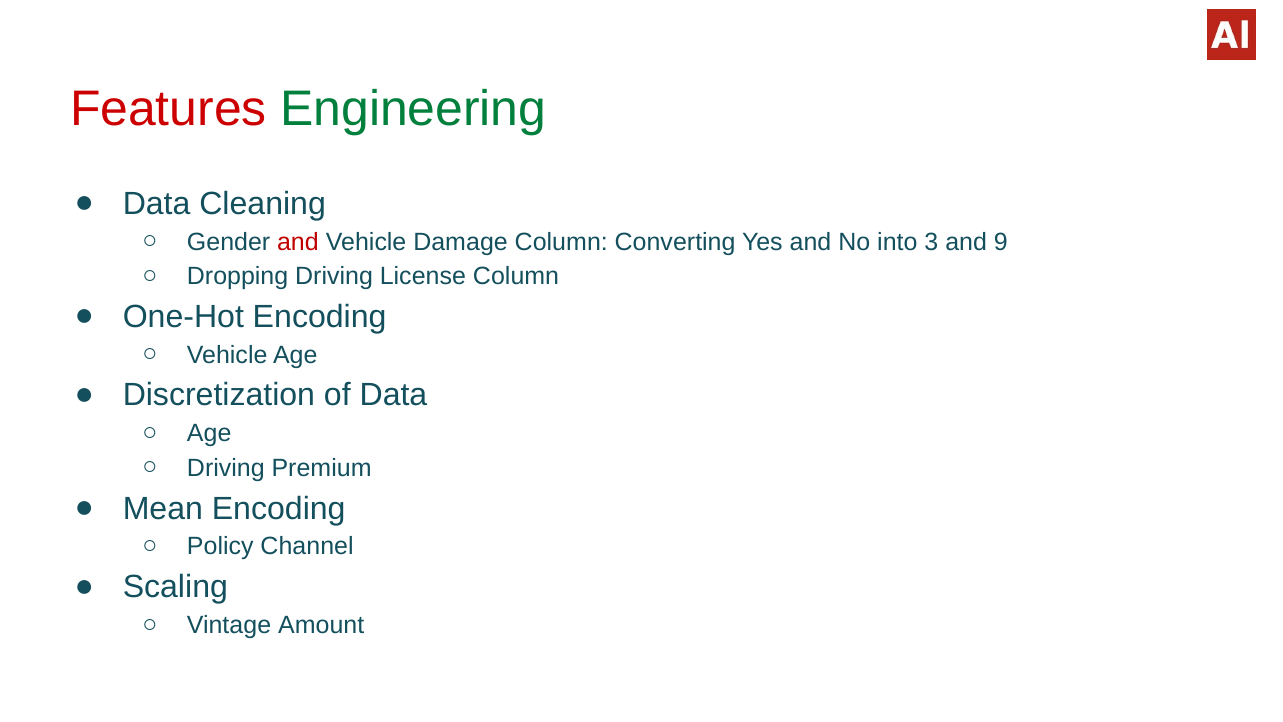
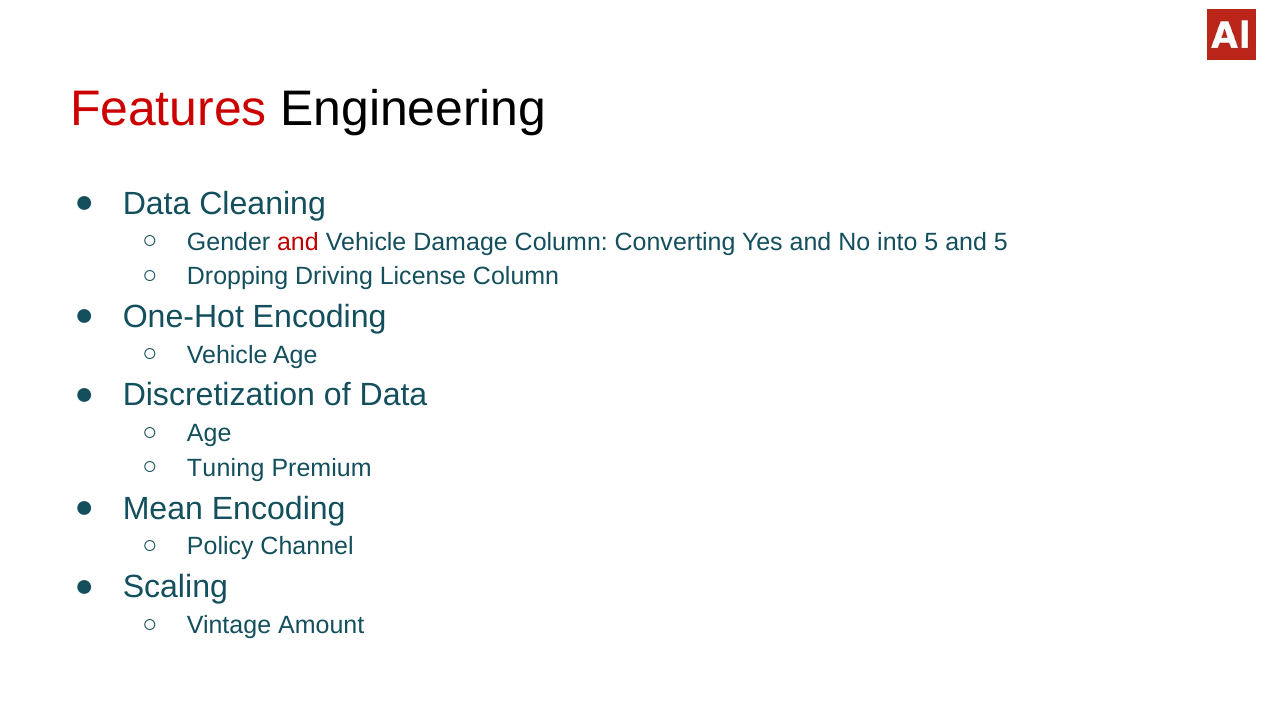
Engineering colour: green -> black
into 3: 3 -> 5
and 9: 9 -> 5
Driving at (226, 468): Driving -> Tuning
